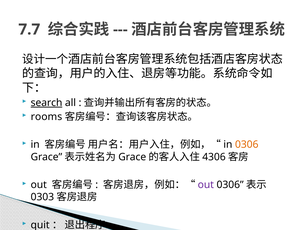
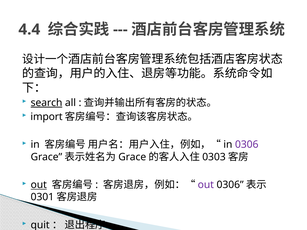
7.7: 7.7 -> 4.4
rooms: rooms -> import
0306 at (247, 145) colour: orange -> purple
4306: 4306 -> 0303
out at (39, 185) underline: none -> present
0303: 0303 -> 0301
